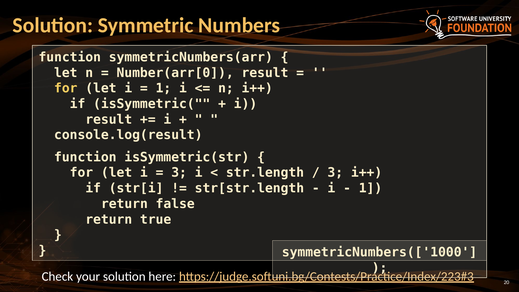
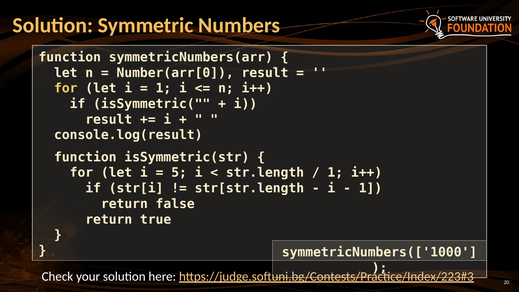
3 at (179, 173): 3 -> 5
3 at (335, 173): 3 -> 1
